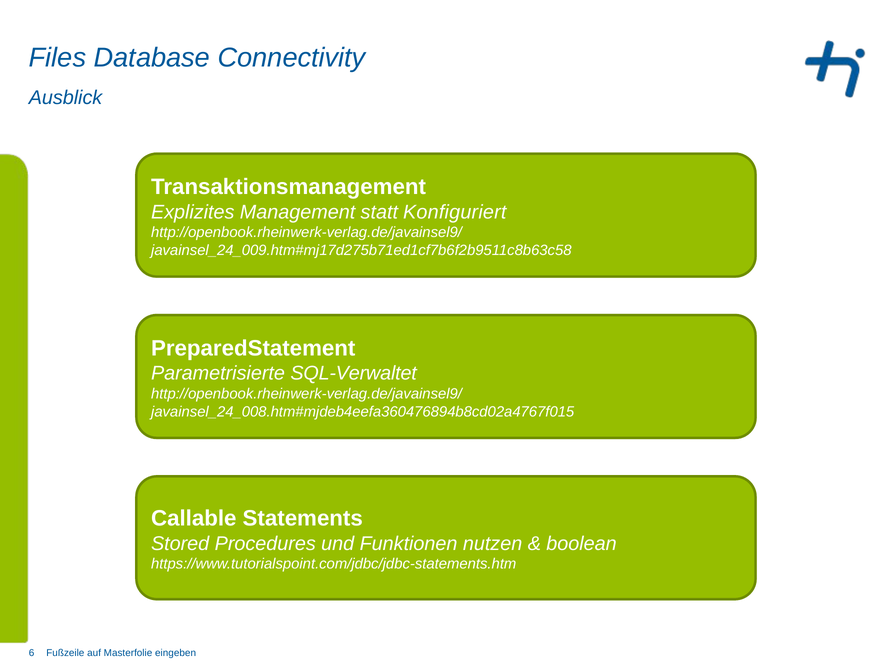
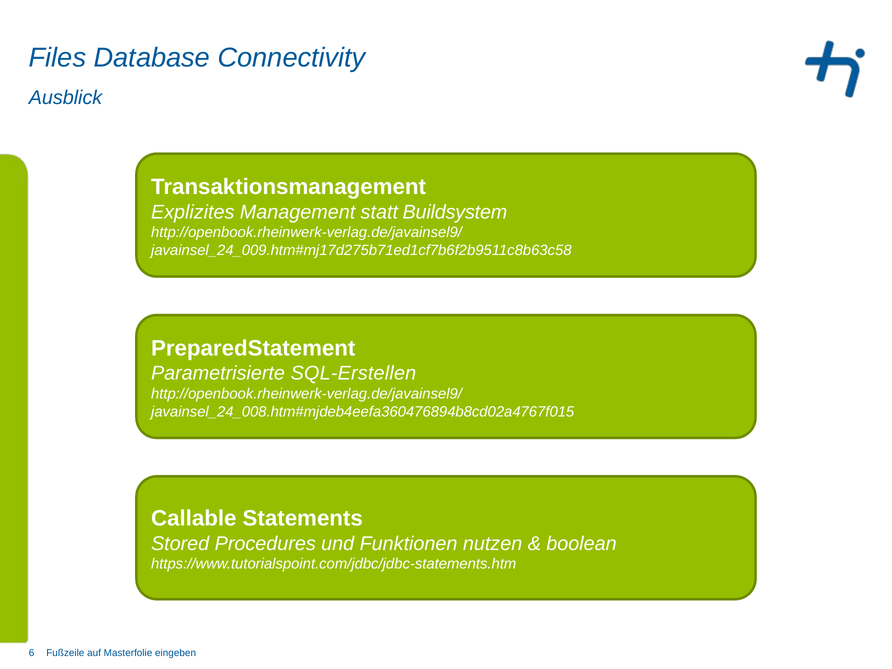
Konfiguriert: Konfiguriert -> Buildsystem
SQL-Verwaltet: SQL-Verwaltet -> SQL-Erstellen
